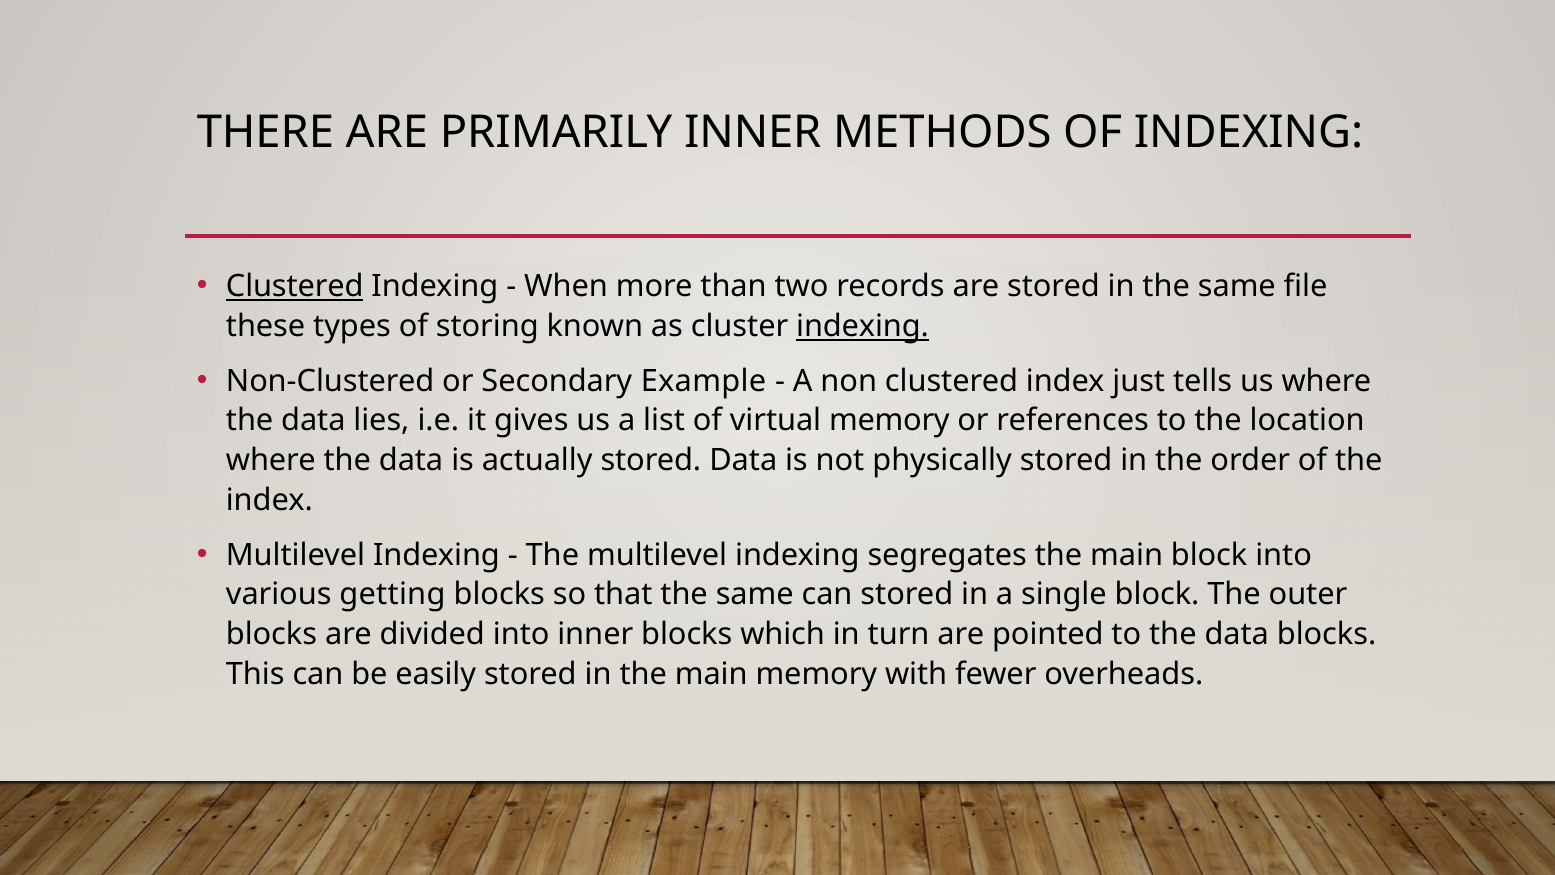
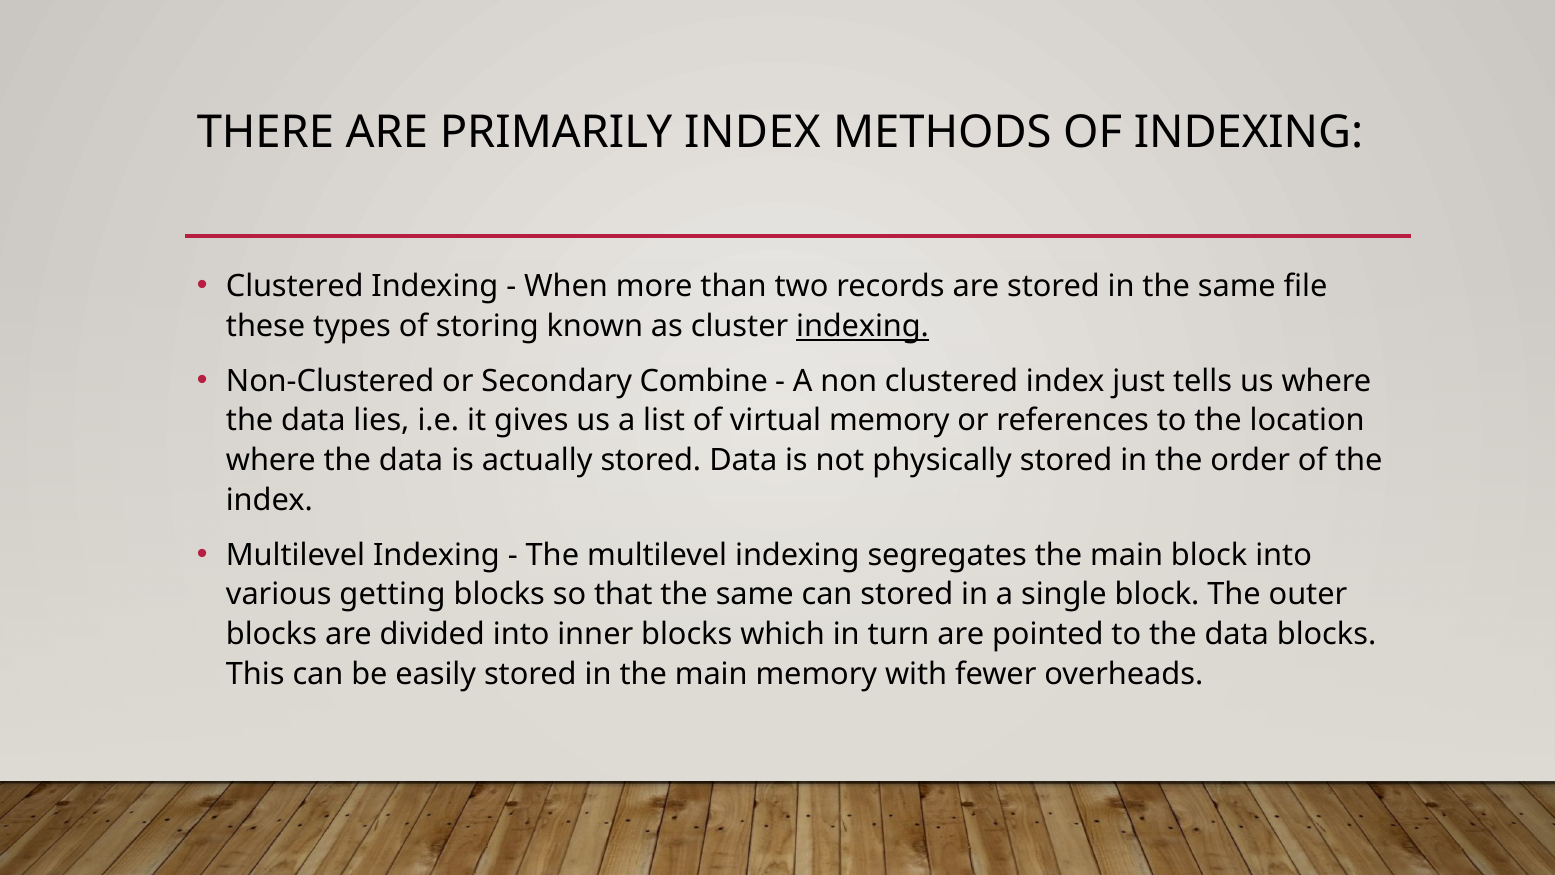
PRIMARILY INNER: INNER -> INDEX
Clustered at (295, 286) underline: present -> none
Example: Example -> Combine
